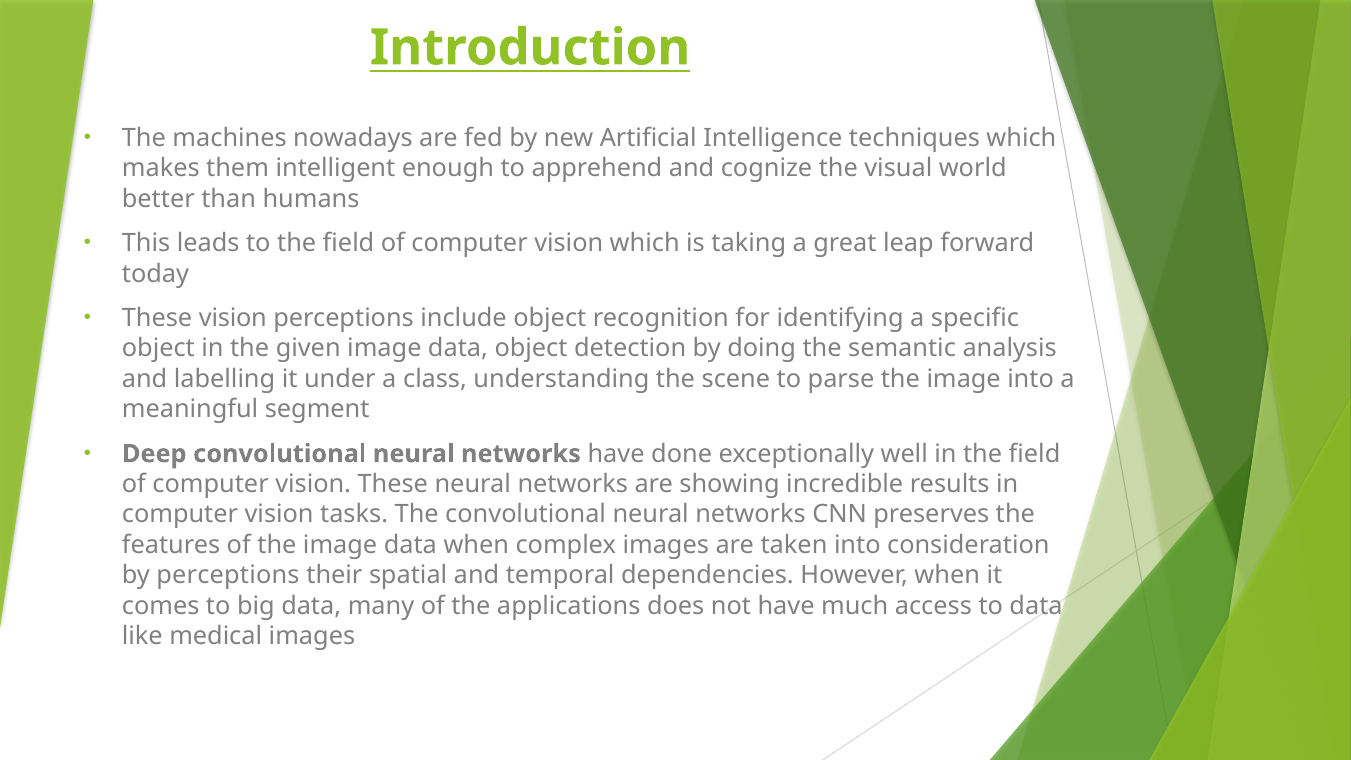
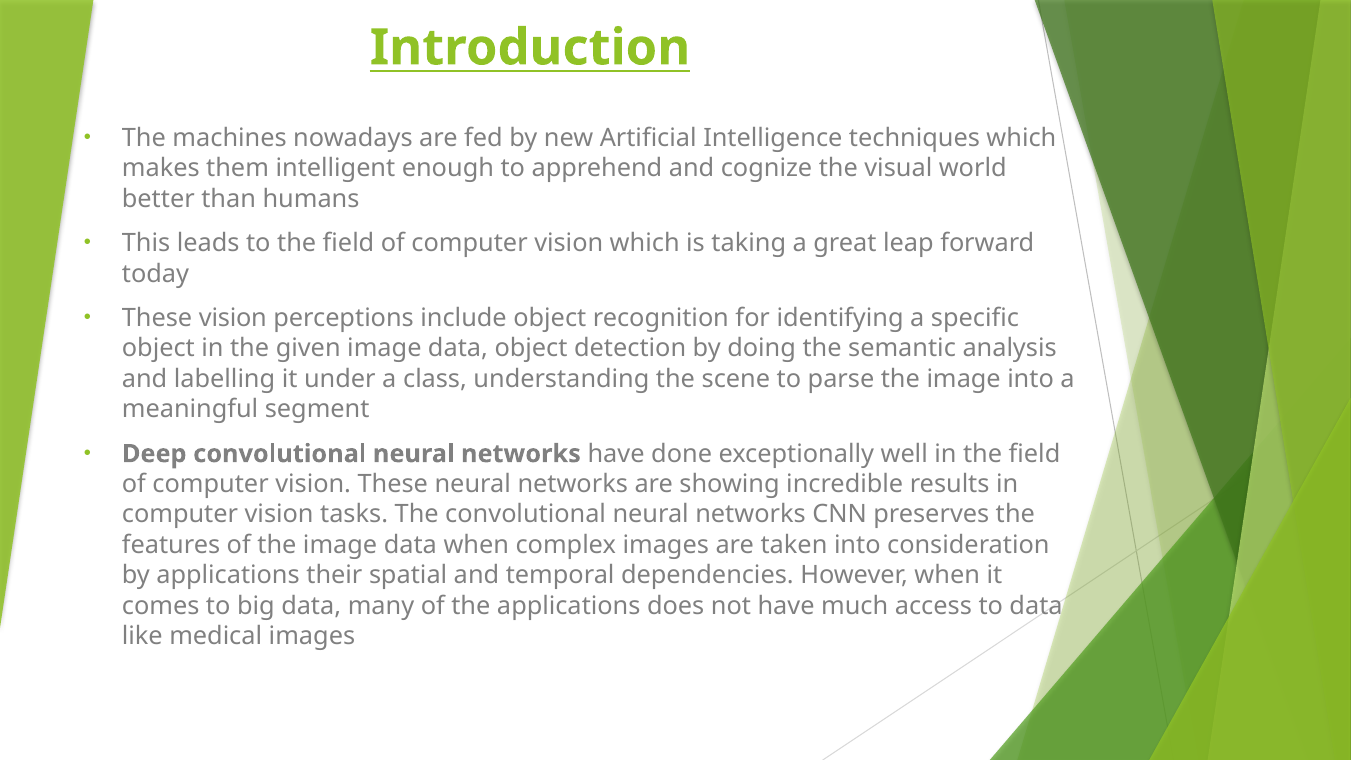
by perceptions: perceptions -> applications
